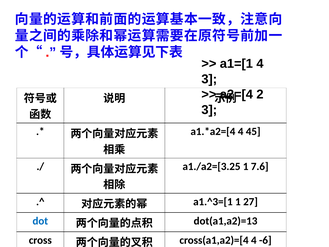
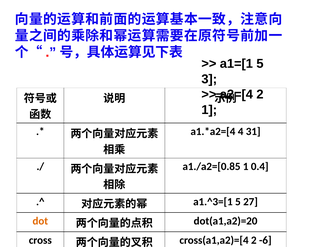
a1=[1 4: 4 -> 5
3 at (209, 110): 3 -> 1
45: 45 -> 31
a1./a2=[3.25: a1./a2=[3.25 -> a1./a2=[0.85
7.6: 7.6 -> 0.4
a1.^3=[1 1: 1 -> 5
dot colour: blue -> orange
dot(a1,a2)=13: dot(a1,a2)=13 -> dot(a1,a2)=20
cross(a1,a2)=[4 4: 4 -> 2
